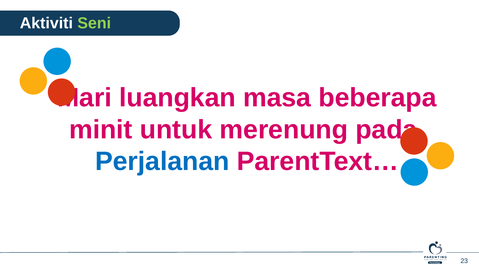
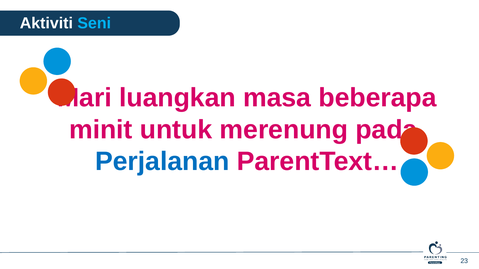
Seni colour: light green -> light blue
